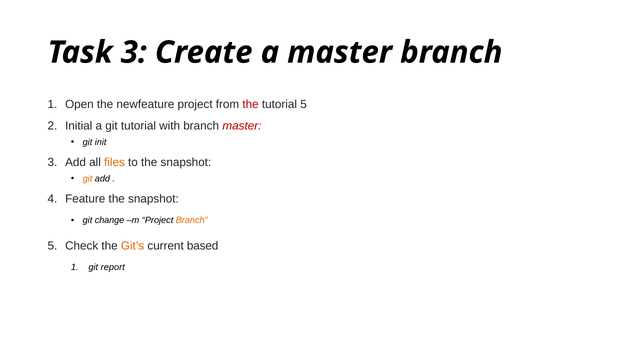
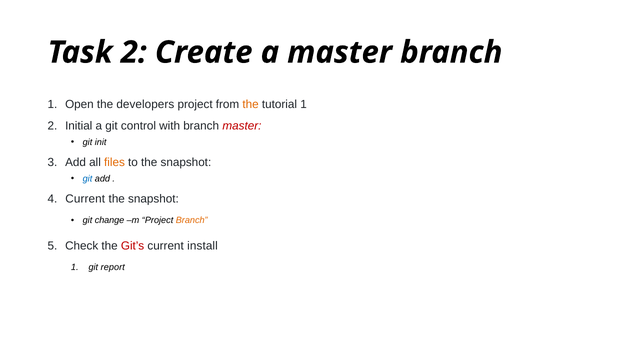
Task 3: 3 -> 2
newfeature: newfeature -> developers
the at (251, 105) colour: red -> orange
tutorial 5: 5 -> 1
git tutorial: tutorial -> control
git at (87, 179) colour: orange -> blue
Feature at (85, 199): Feature -> Current
Git’s colour: orange -> red
based: based -> install
